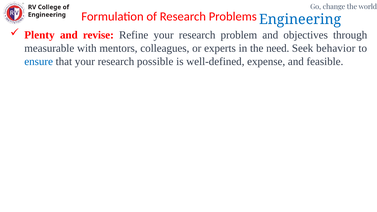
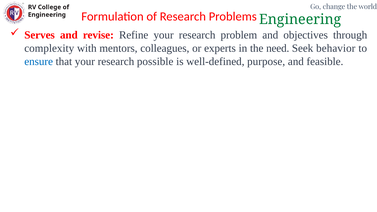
Engineering at (300, 20) colour: blue -> green
Plenty: Plenty -> Serves
measurable: measurable -> complexity
expense: expense -> purpose
